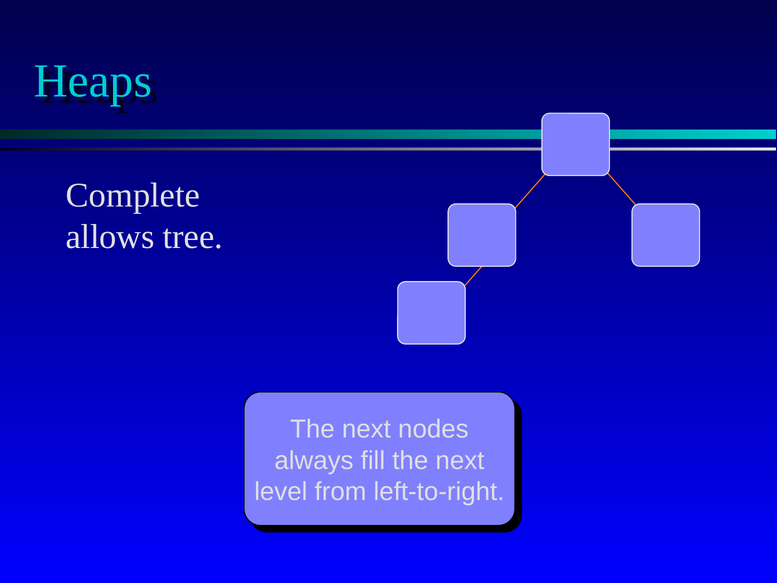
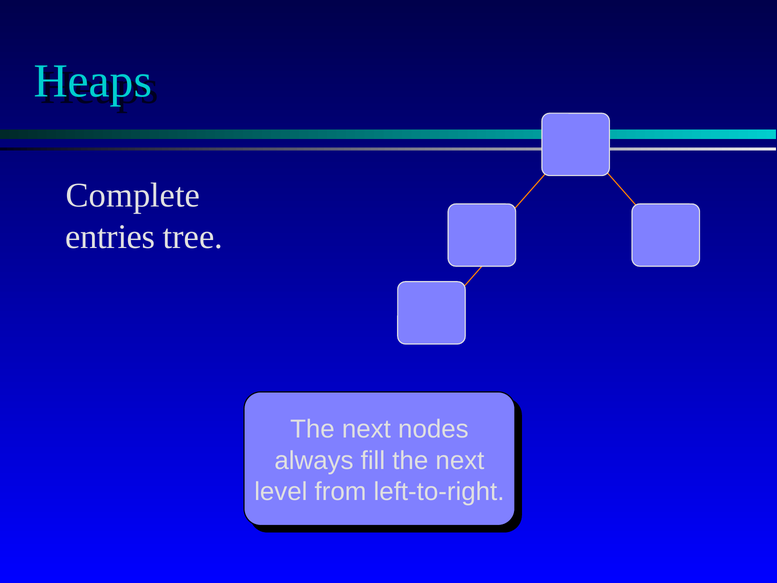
allows: allows -> entries
